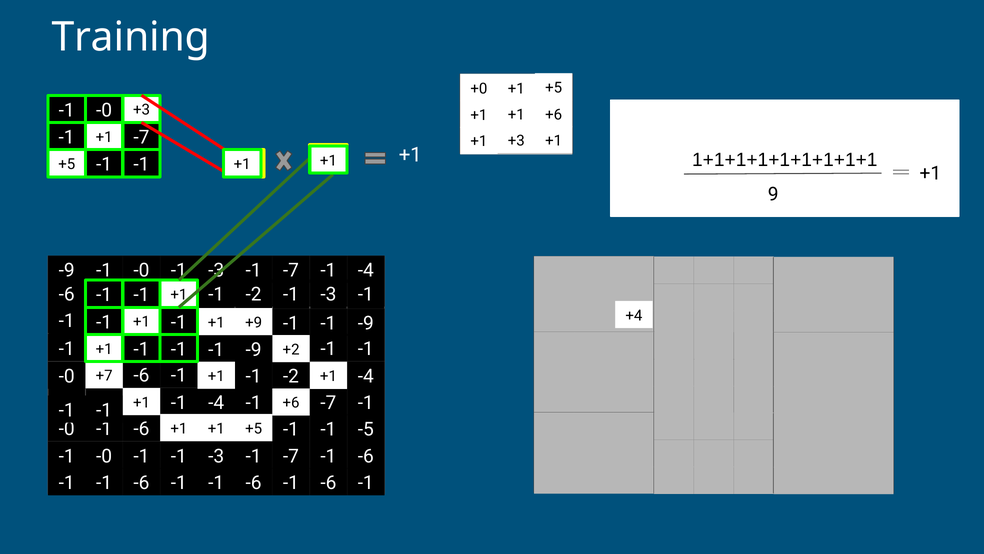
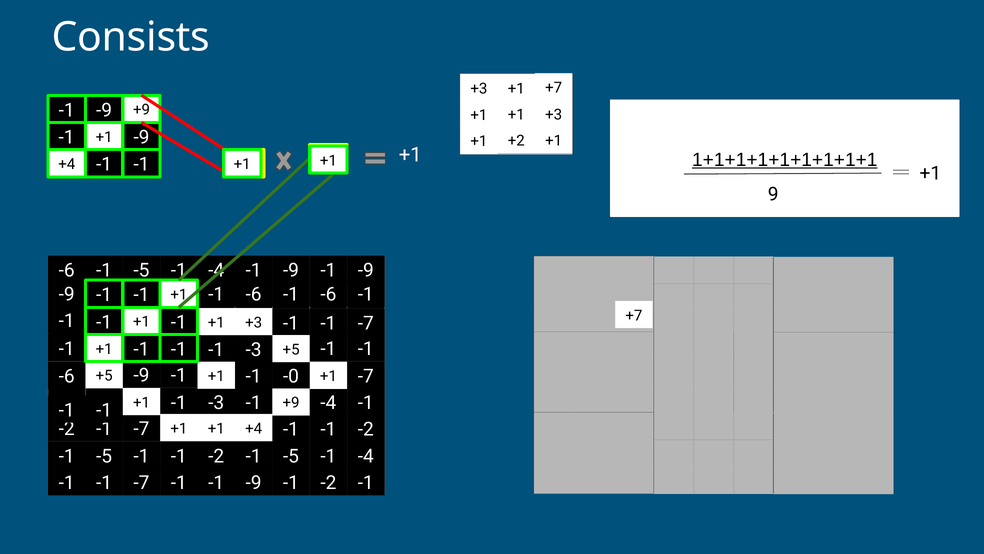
Training: Training -> Consists
+5 at (554, 88): +5 -> +7
+0 at (479, 88): +0 -> +3
-0 at (104, 110): -0 -> -9
+3 at (142, 110): +3 -> +9
+6 at (554, 115): +6 -> +3
-7 at (141, 137): -7 -> -9
+1 +3: +3 -> +2
1+1+1+1+1+1+1+1+1 underline: none -> present
+5 at (67, 164): +5 -> +4
-9 at (67, 270): -9 -> -6
-0 at (141, 270): -0 -> -5
-3 at (216, 270): -3 -> -4
-7 at (291, 270): -7 -> -9
-4 at (366, 270): -4 -> -9
-6 at (67, 294): -6 -> -9
-2 at (254, 294): -2 -> -6
-3 at (328, 294): -3 -> -6
+4 at (634, 315): +4 -> +7
-9 at (366, 323): -9 -> -7
+9 at (254, 322): +9 -> +3
-9 at (254, 350): -9 -> -3
+2 at (291, 349): +2 -> +5
-6 at (141, 375): -6 -> -9
-4 at (366, 376): -4 -> -7
-0 at (67, 376): -0 -> -6
-2 at (291, 376): -2 -> -0
+7 at (104, 375): +7 -> +5
-4 at (216, 402): -4 -> -3
-7 at (328, 403): -7 -> -4
+6 at (291, 403): +6 -> +9
-0 at (67, 429): -0 -> -2
-6 at (141, 429): -6 -> -7
-5 at (366, 429): -5 -> -2
+5 at (254, 428): +5 -> +4
-0 at (104, 456): -0 -> -5
-3 at (216, 456): -3 -> -2
-7 at (291, 456): -7 -> -5
-6 at (366, 456): -6 -> -4
-6 at (141, 483): -6 -> -7
-6 at (254, 483): -6 -> -9
-6 at (328, 483): -6 -> -2
